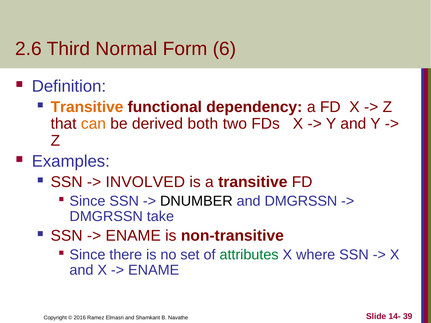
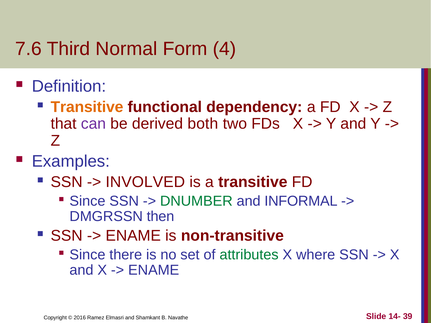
2.6: 2.6 -> 7.6
6: 6 -> 4
can colour: orange -> purple
DNUMBER colour: black -> green
and DMGRSSN: DMGRSSN -> INFORMAL
take: take -> then
